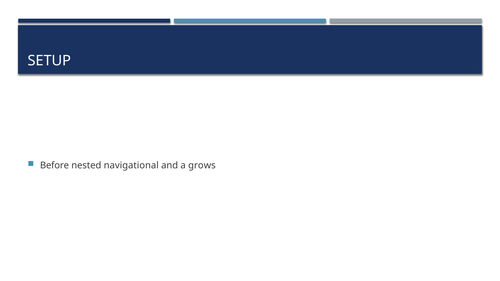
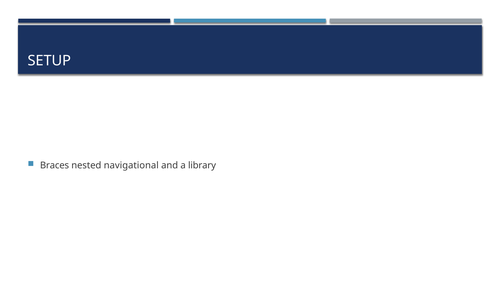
Before: Before -> Braces
grows: grows -> library
